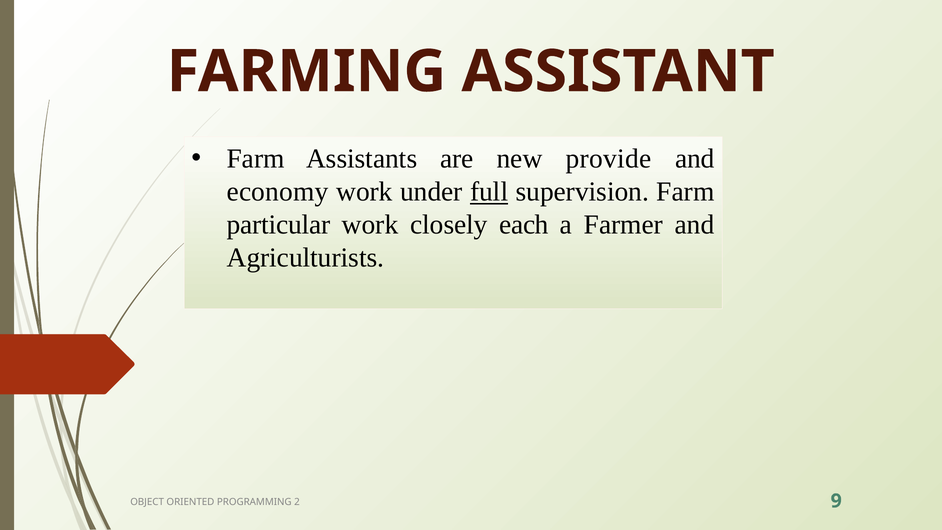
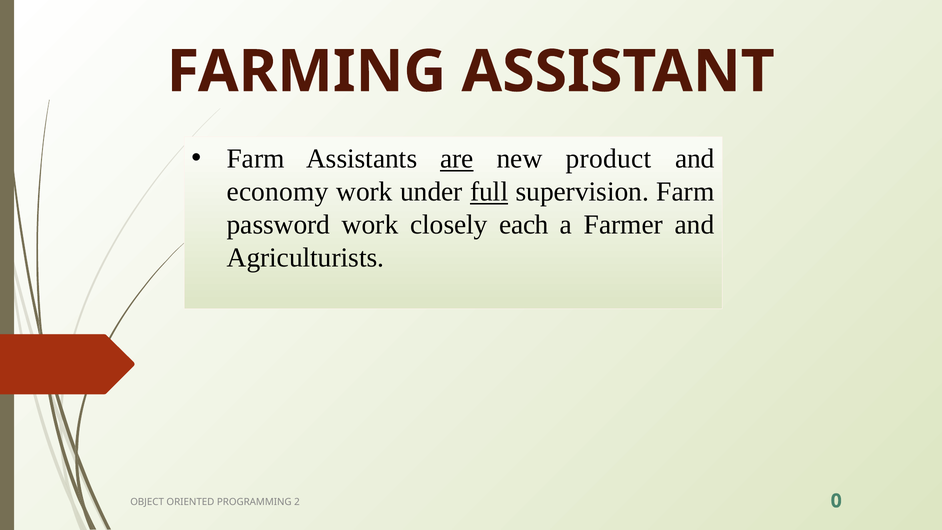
are underline: none -> present
provide: provide -> product
particular: particular -> password
9: 9 -> 0
